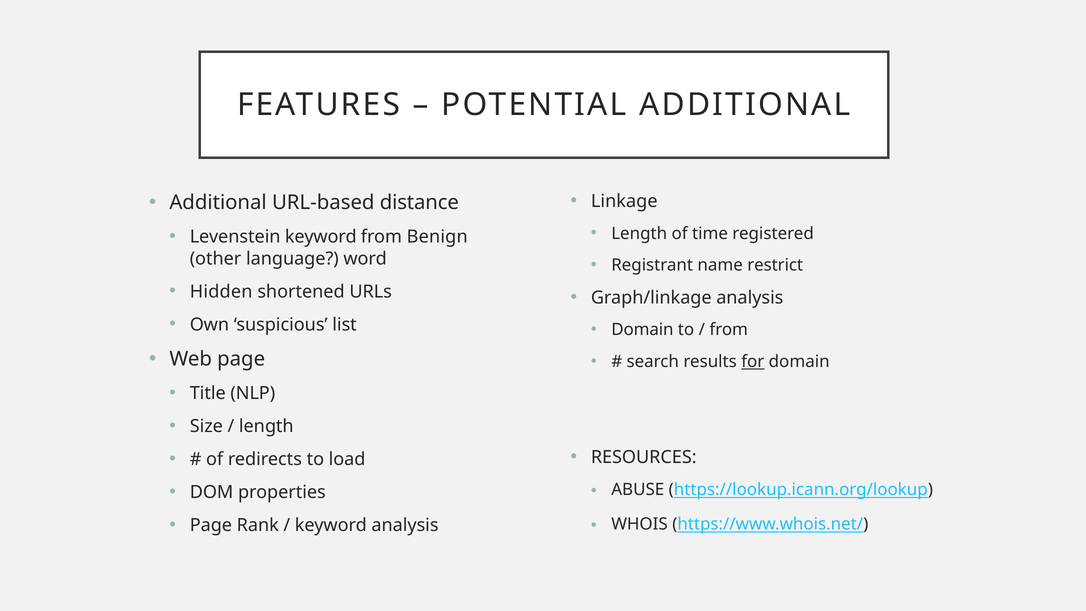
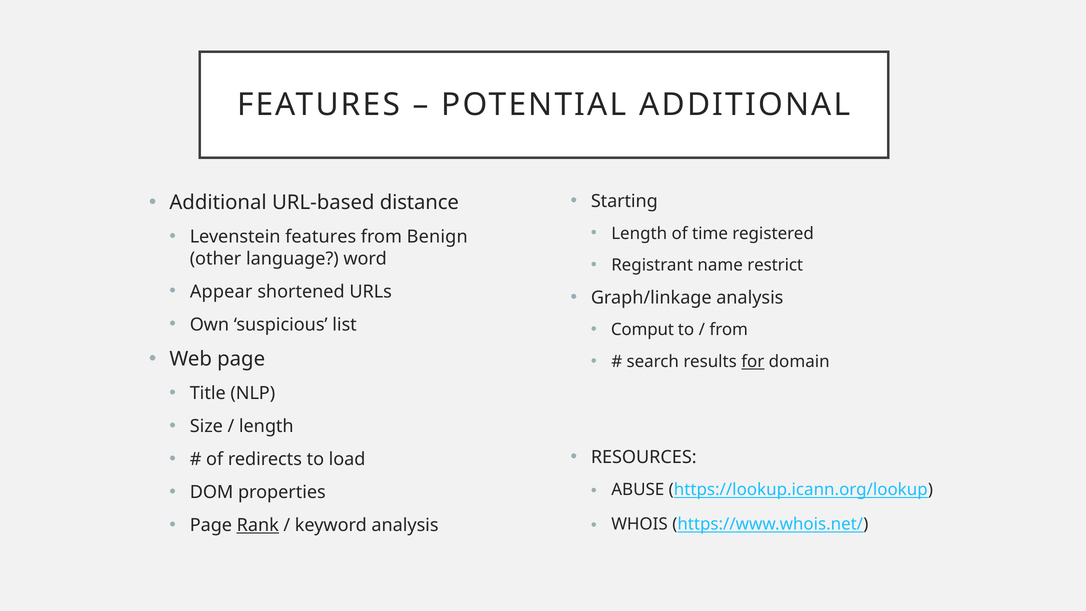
Linkage: Linkage -> Starting
Levenstein keyword: keyword -> features
Hidden: Hidden -> Appear
Domain at (642, 330): Domain -> Comput
Rank underline: none -> present
